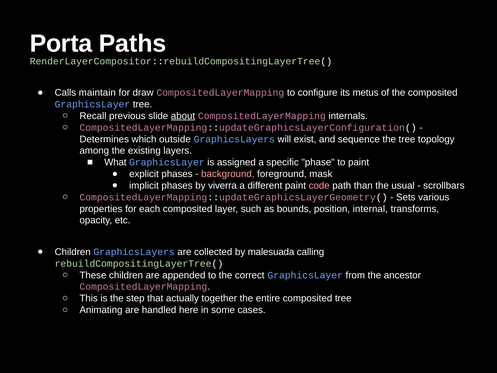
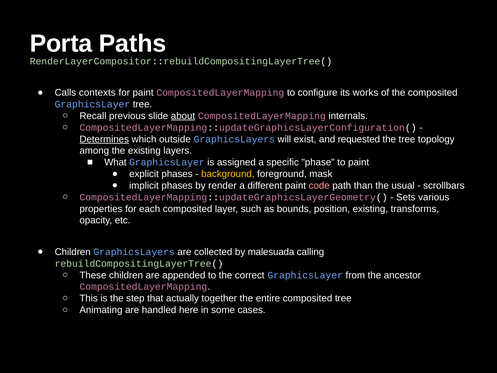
maintain: maintain -> contexts
for draw: draw -> paint
metus: metus -> works
Determines underline: none -> present
sequence: sequence -> requested
background colour: pink -> yellow
viverra: viverra -> render
position internal: internal -> existing
